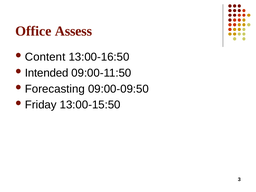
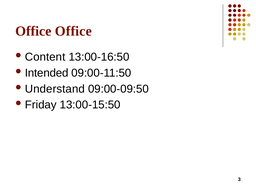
Office Assess: Assess -> Office
Forecasting: Forecasting -> Understand
